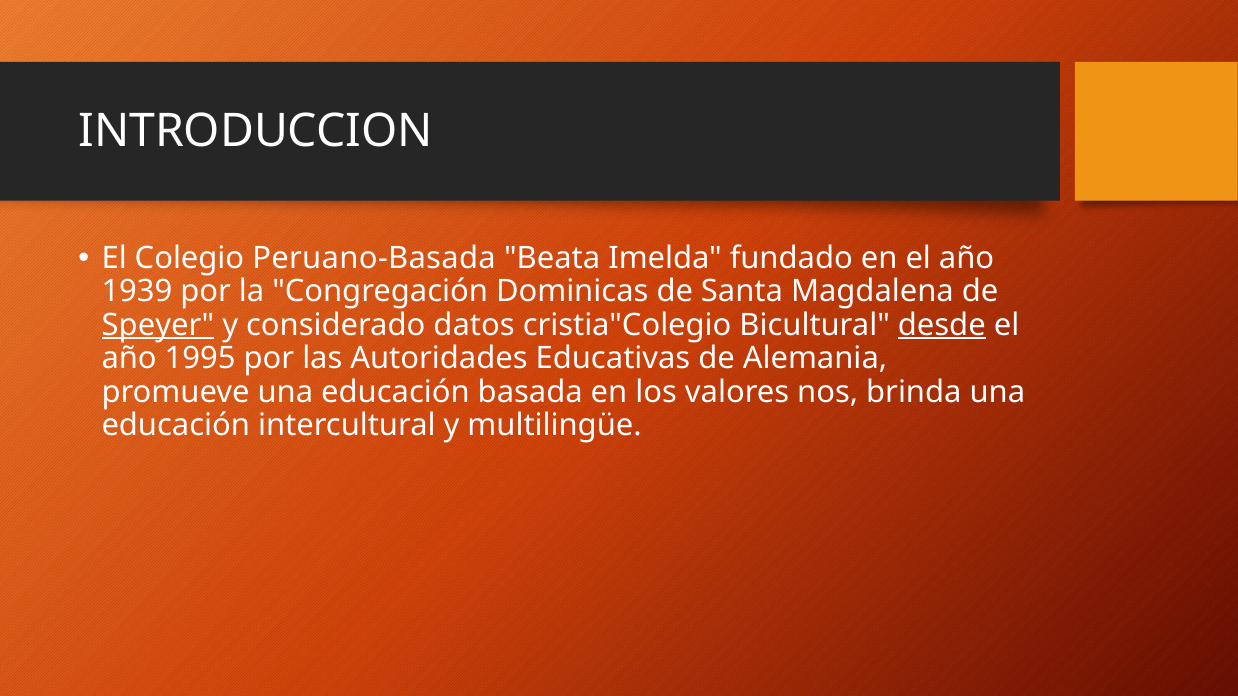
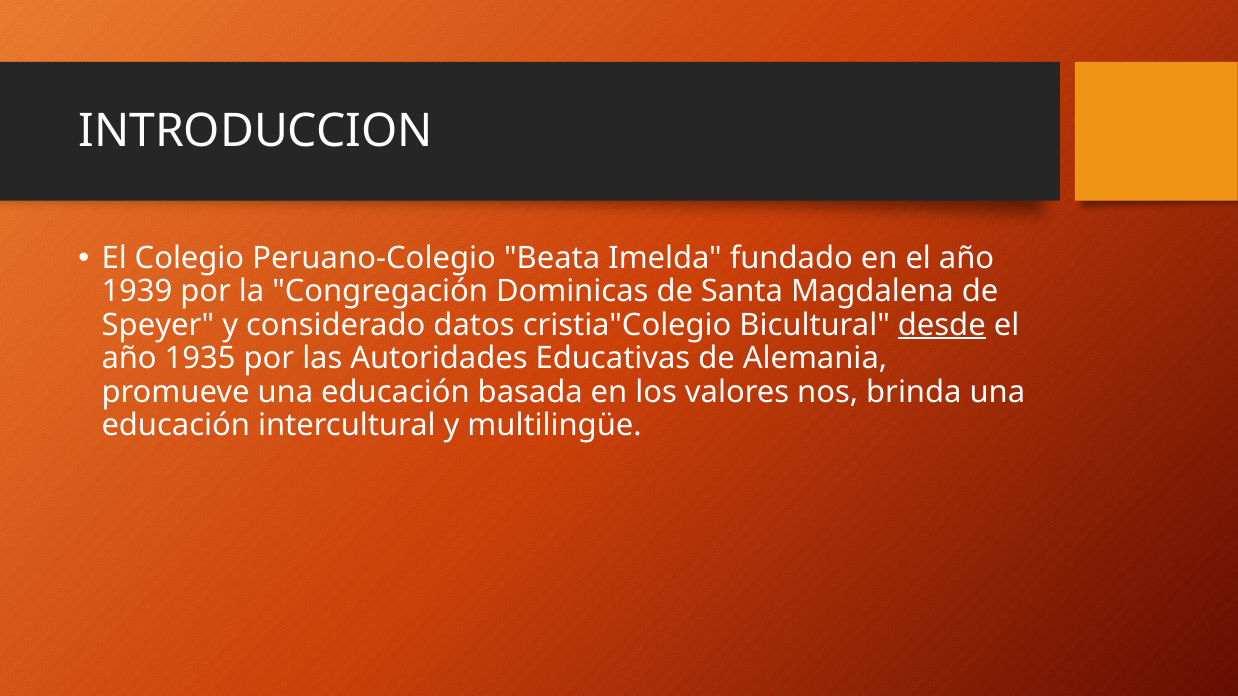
Peruano-Basada: Peruano-Basada -> Peruano-Colegio
Speyer underline: present -> none
1995: 1995 -> 1935
